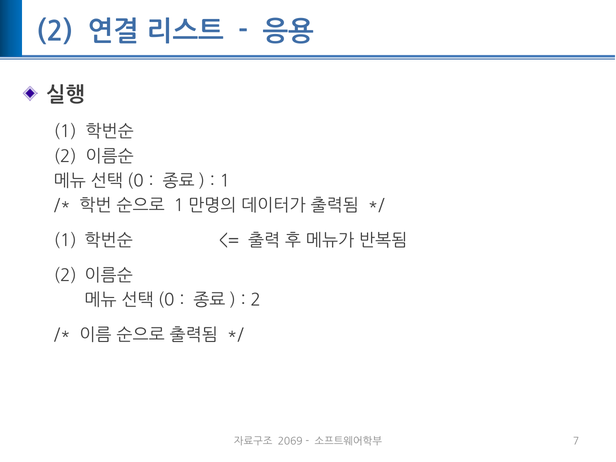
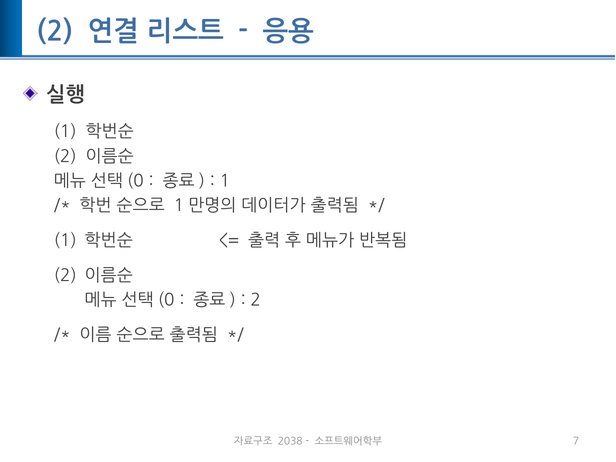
2069: 2069 -> 2038
